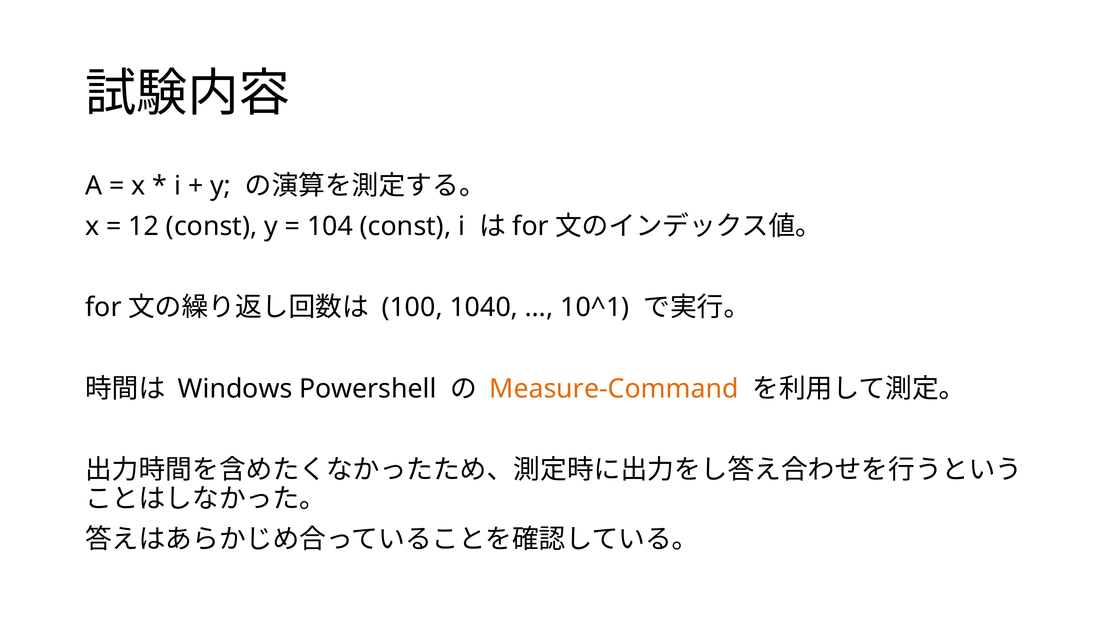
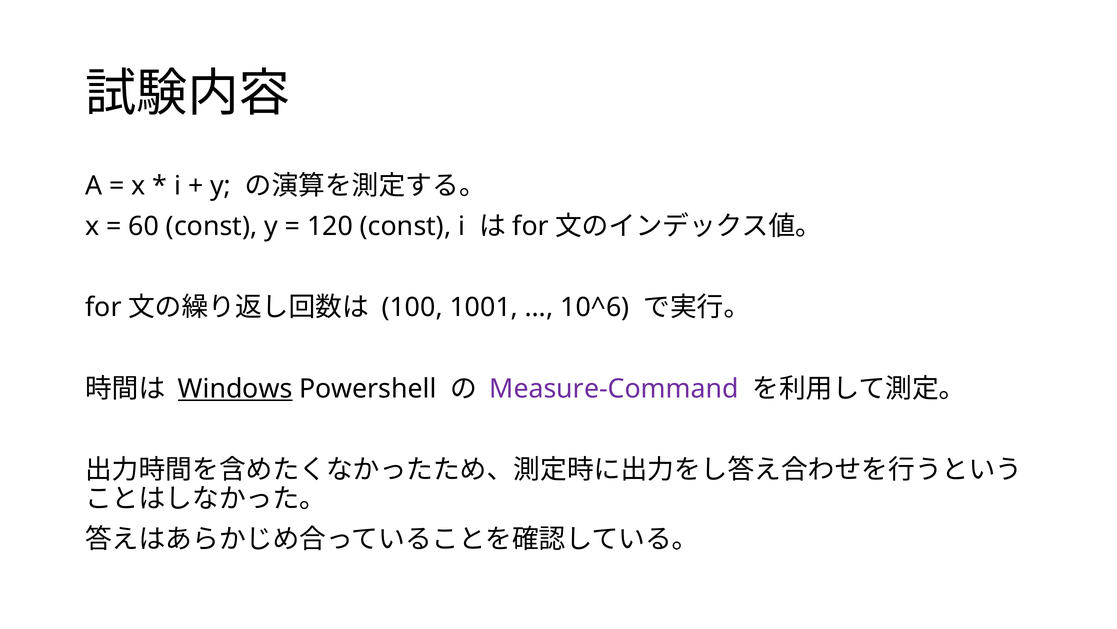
12: 12 -> 60
104: 104 -> 120
1040: 1040 -> 1001
10^1: 10^1 -> 10^6
Windows underline: none -> present
Measure-Command colour: orange -> purple
